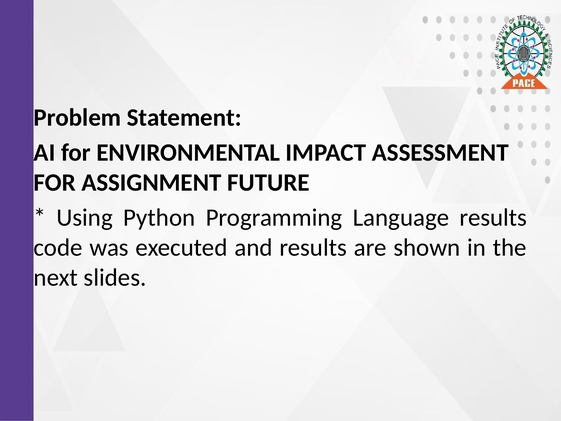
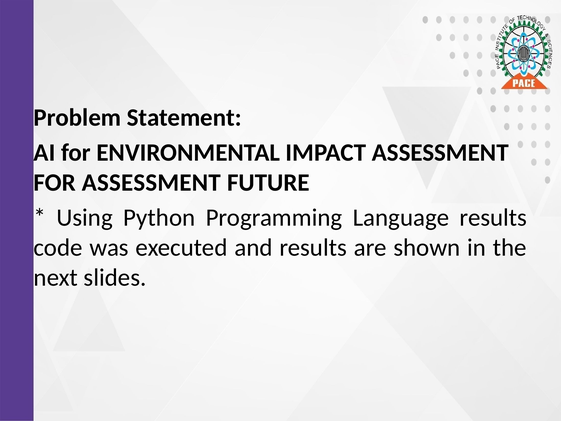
FOR ASSIGNMENT: ASSIGNMENT -> ASSESSMENT
